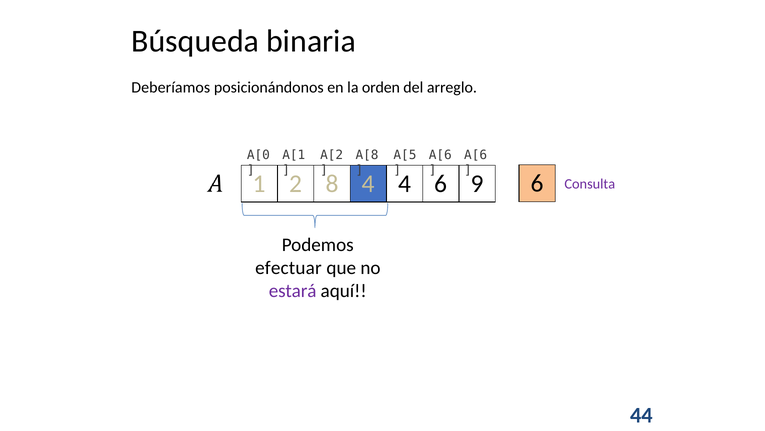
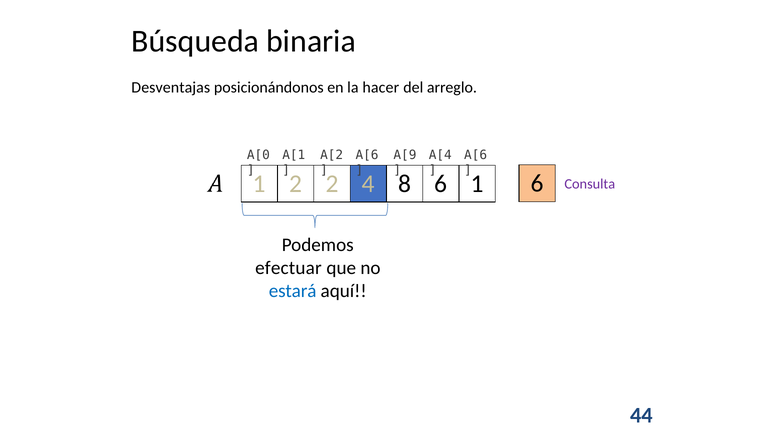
Deberíamos: Deberíamos -> Desventajas
orden: orden -> hacer
A[8 at (367, 155): A[8 -> A[6
A[5: A[5 -> A[9
A[6 at (440, 155): A[6 -> A[4
2 8: 8 -> 2
4 4: 4 -> 8
6 9: 9 -> 1
estará colour: purple -> blue
